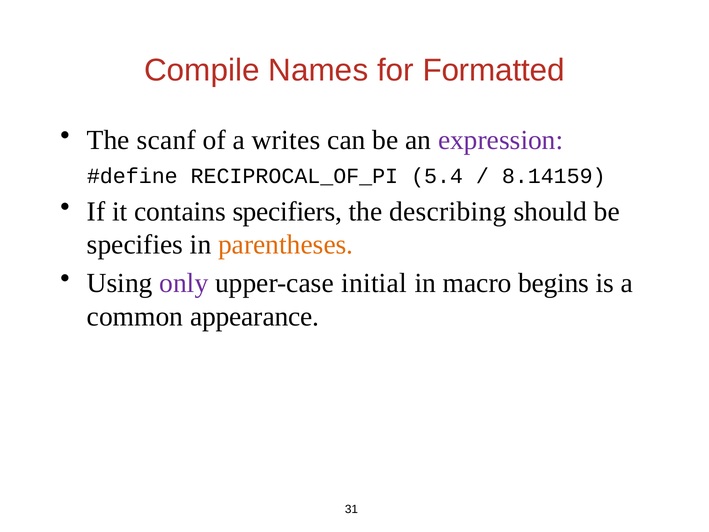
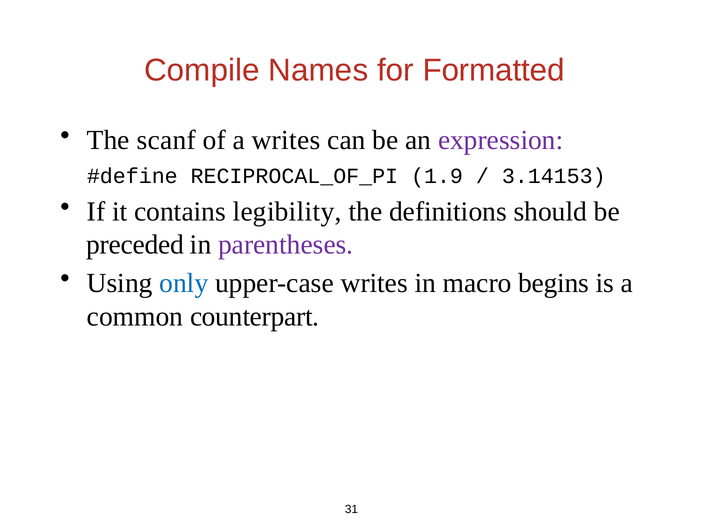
5.4: 5.4 -> 1.9
8.14159: 8.14159 -> 3.14153
specifiers: specifiers -> legibility
describing: describing -> definitions
specifies: specifies -> preceded
parentheses colour: orange -> purple
only colour: purple -> blue
upper-case initial: initial -> writes
appearance: appearance -> counterpart
